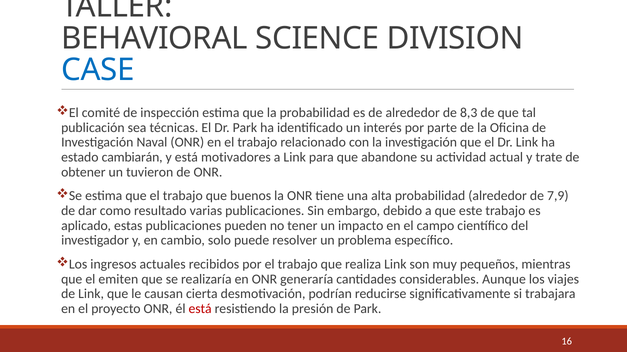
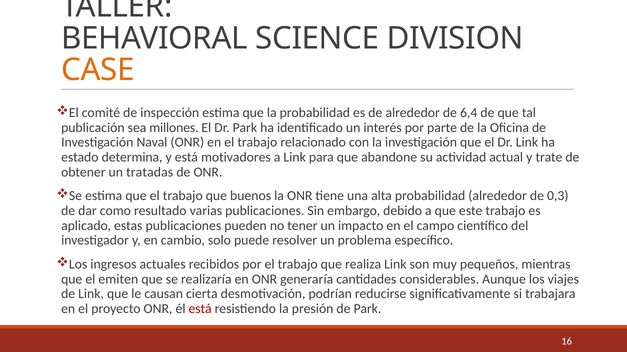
CASE colour: blue -> orange
8,3: 8,3 -> 6,4
técnicas: técnicas -> millones
cambiarán: cambiarán -> determina
tuvieron: tuvieron -> tratadas
7,9: 7,9 -> 0,3
